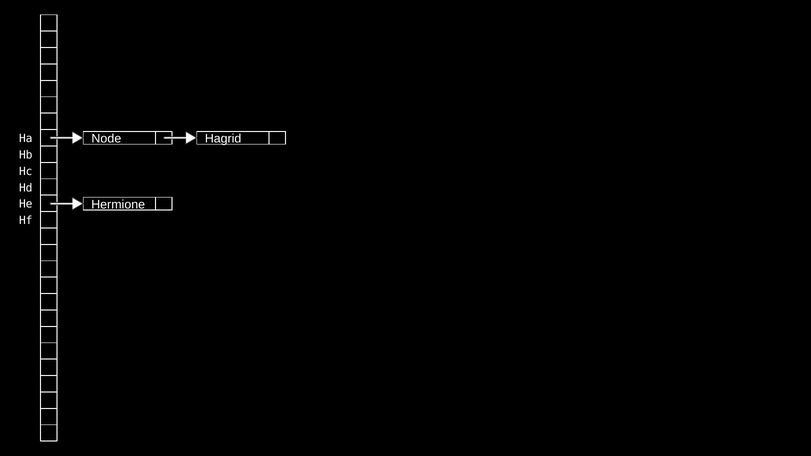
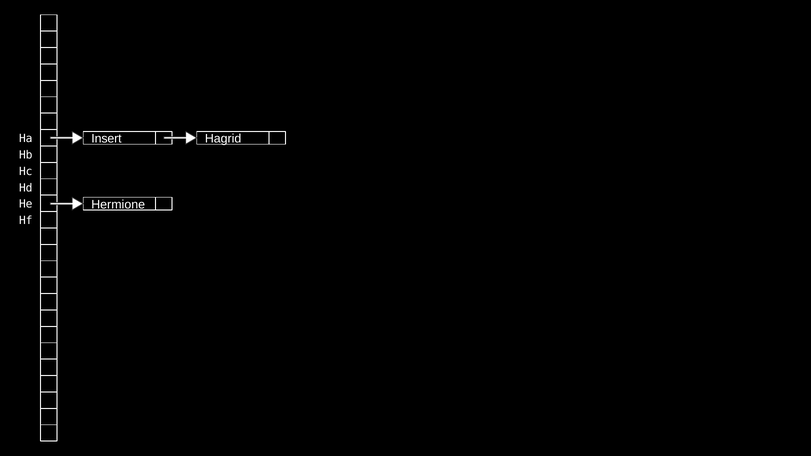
Node: Node -> Insert
